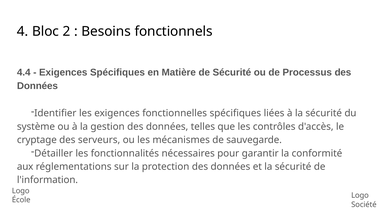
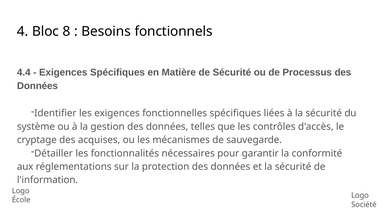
2: 2 -> 8
serveurs: serveurs -> acquises
